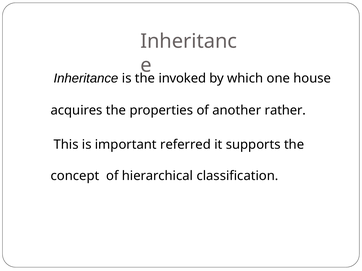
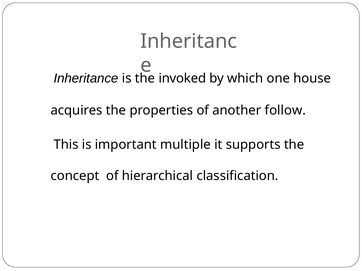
rather: rather -> follow
referred: referred -> multiple
